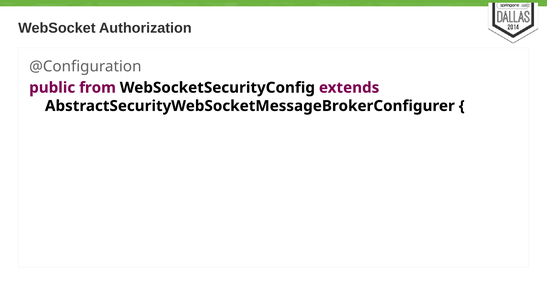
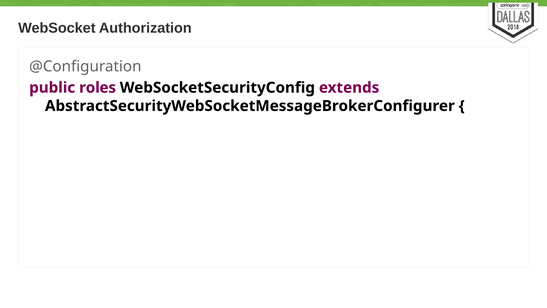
from: from -> roles
